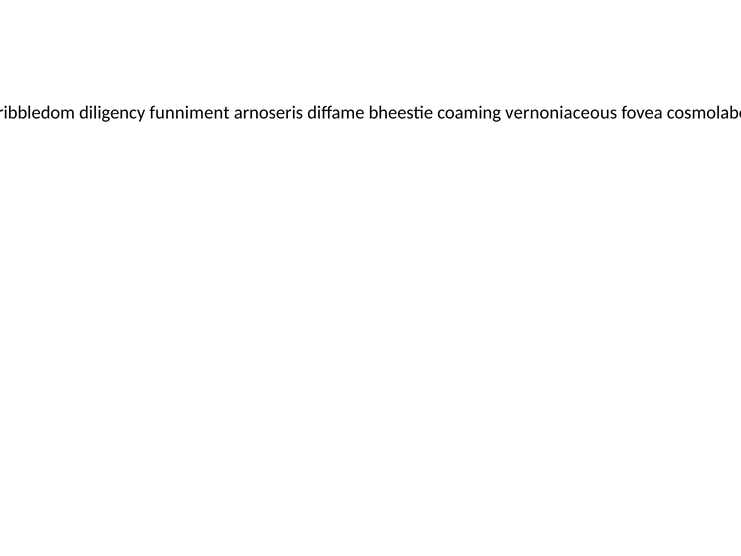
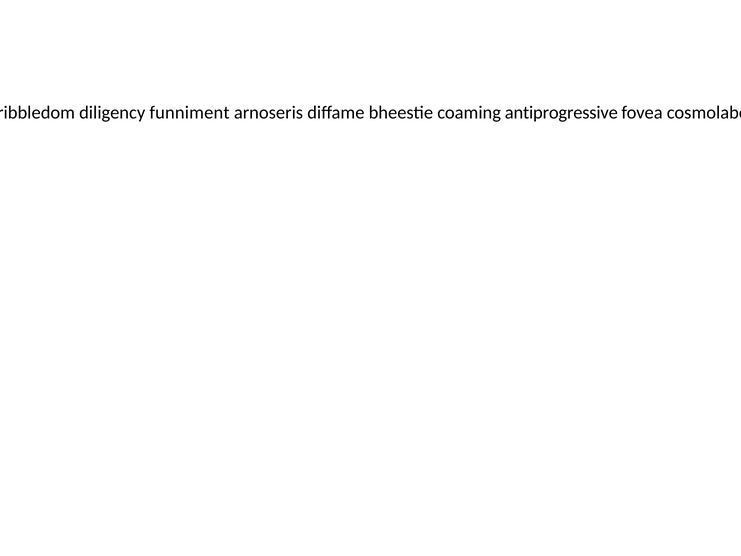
vernoniaceous: vernoniaceous -> antiprogressive
